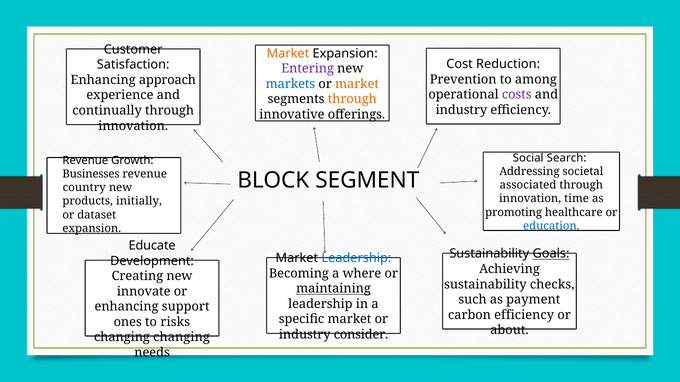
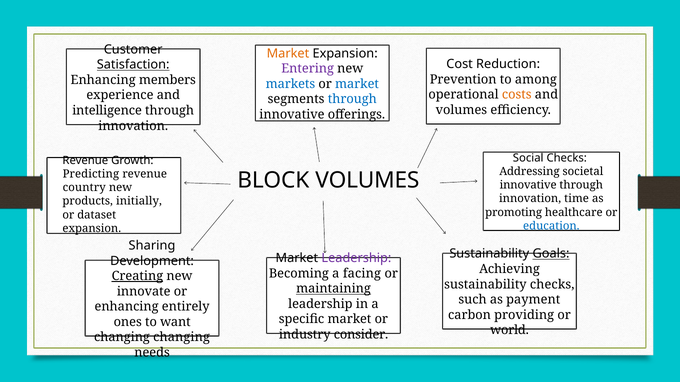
Satisfaction underline: none -> present
approach: approach -> members
market at (357, 84) colour: orange -> blue
costs colour: purple -> orange
through at (352, 99) colour: orange -> blue
industry at (461, 110): industry -> volumes
continually: continually -> intelligence
Social Search: Search -> Checks
Businesses: Businesses -> Predicting
BLOCK SEGMENT: SEGMENT -> VOLUMES
associated at (528, 185): associated -> innovative
Educate: Educate -> Sharing
Leadership at (356, 258) colour: blue -> purple
where: where -> facing
Creating underline: none -> present
support: support -> entirely
carbon efficiency: efficiency -> providing
risks: risks -> want
about: about -> world
